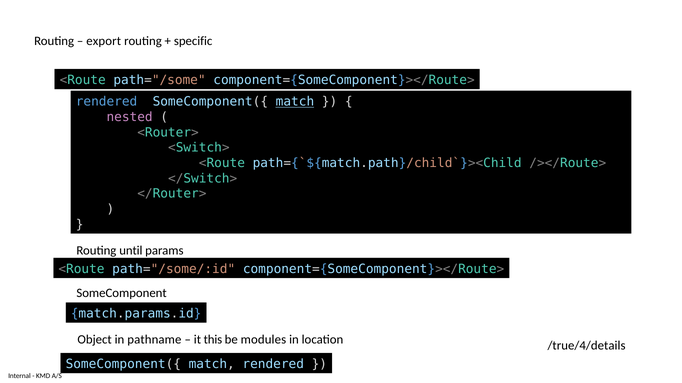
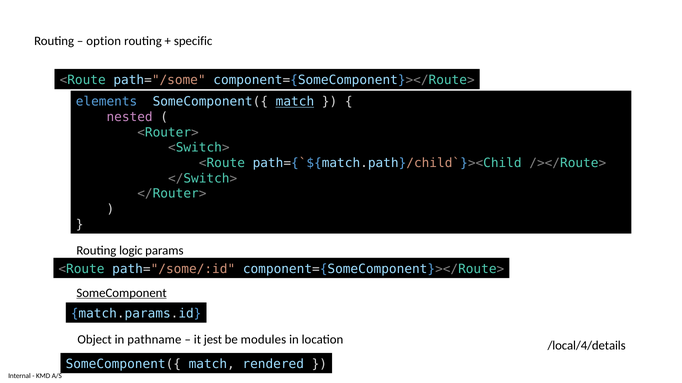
export: export -> option
rendered at (107, 102): rendered -> elements
until: until -> logic
SomeComponent underline: none -> present
this: this -> jest
/true/4/details: /true/4/details -> /local/4/details
